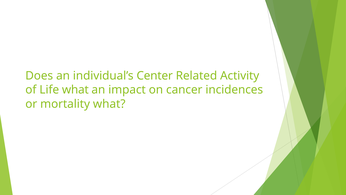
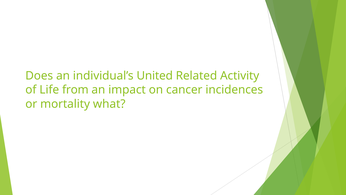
Center: Center -> United
Life what: what -> from
